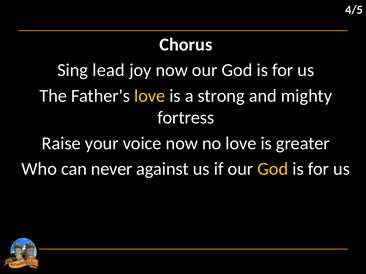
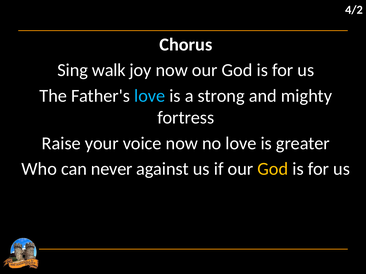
4/5: 4/5 -> 4/2
lead: lead -> walk
love at (150, 96) colour: yellow -> light blue
